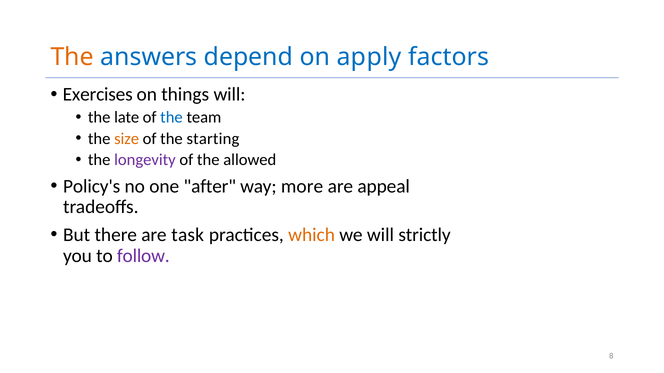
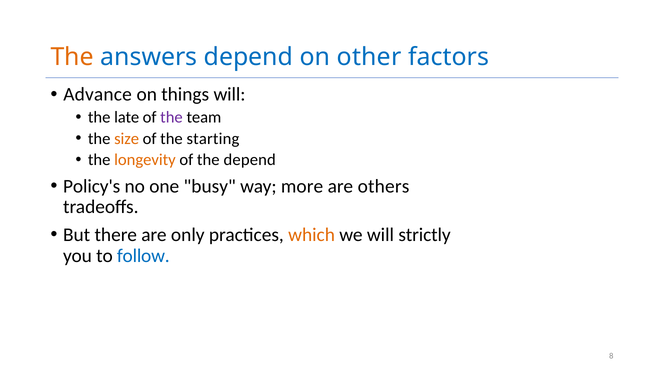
apply: apply -> other
Exercises: Exercises -> Advance
the at (171, 117) colour: blue -> purple
longevity colour: purple -> orange
the allowed: allowed -> depend
after: after -> busy
appeal: appeal -> others
task: task -> only
follow colour: purple -> blue
